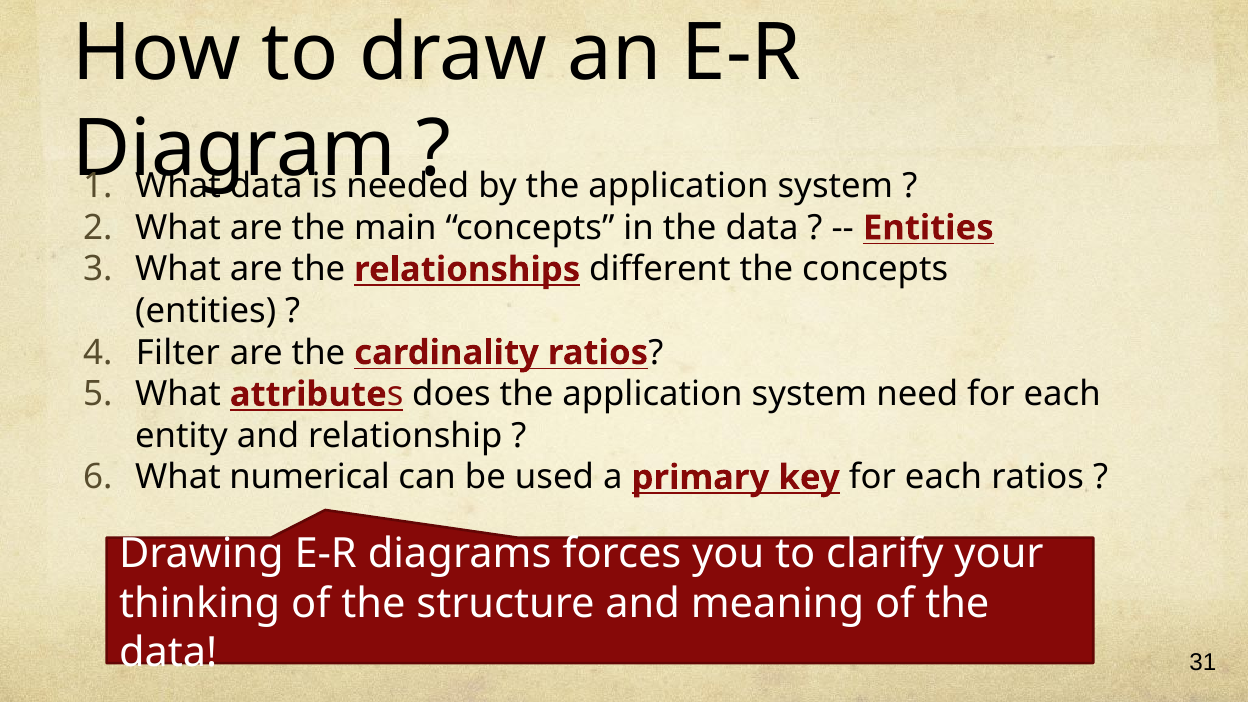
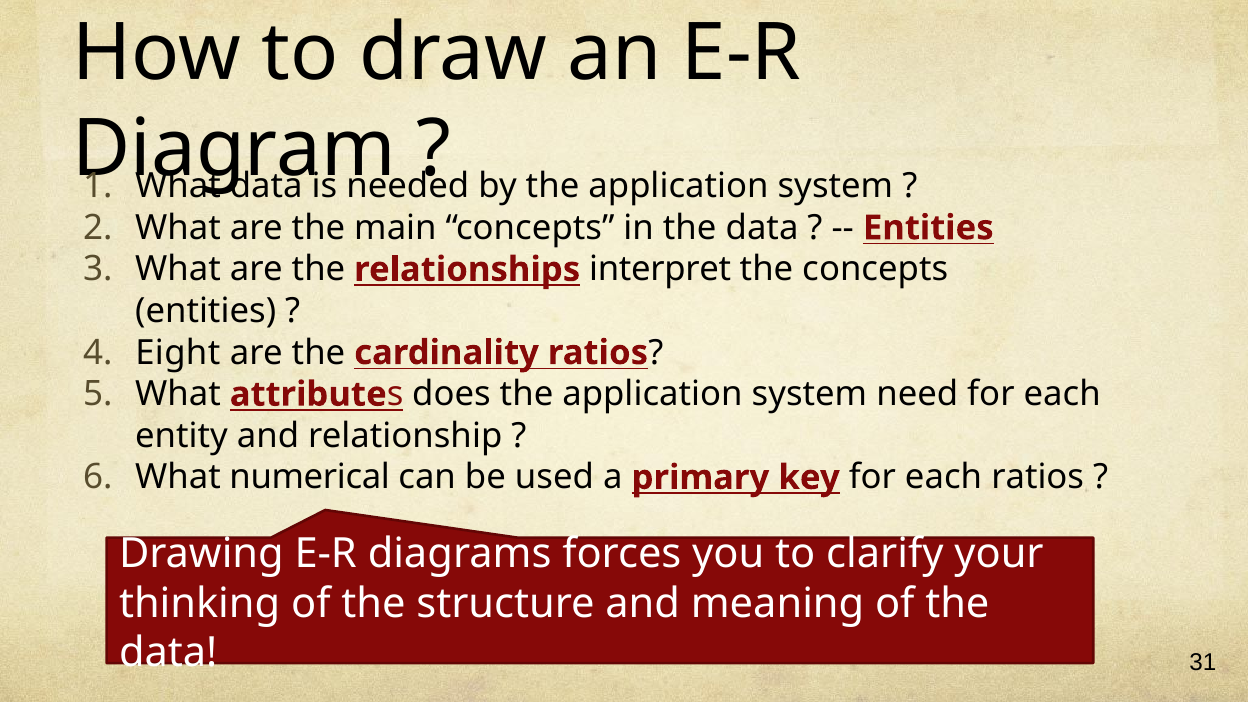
different: different -> interpret
Filter: Filter -> Eight
